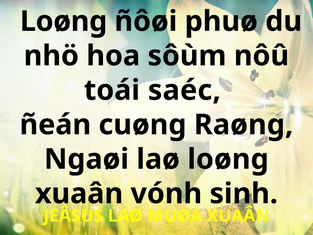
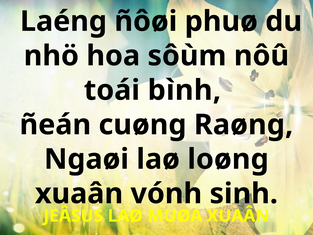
Loøng at (64, 21): Loøng -> Laéng
saéc: saéc -> bình
